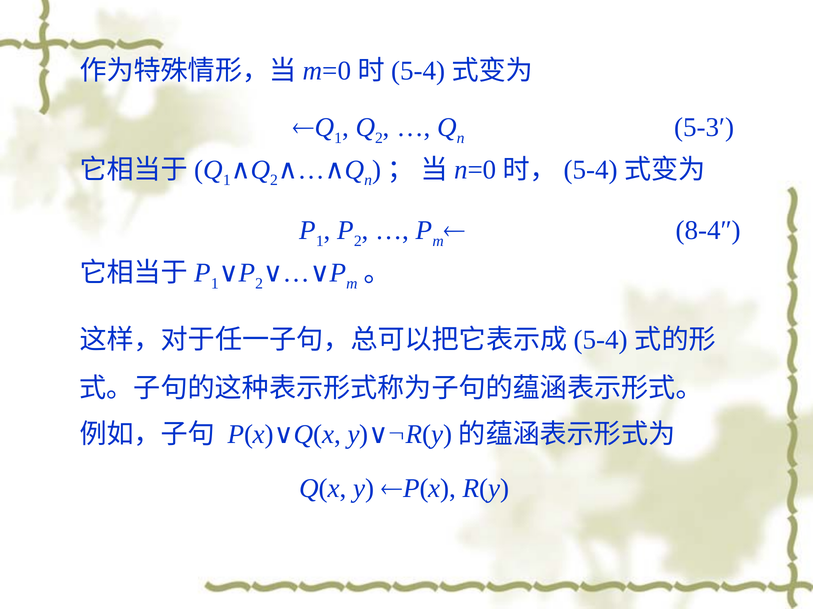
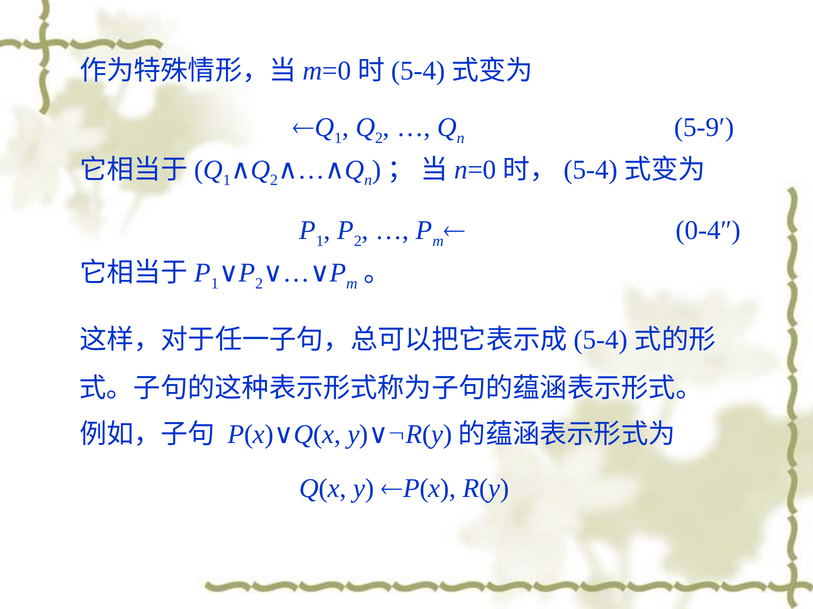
5-3′: 5-3′ -> 5-9′
8-4″: 8-4″ -> 0-4″
